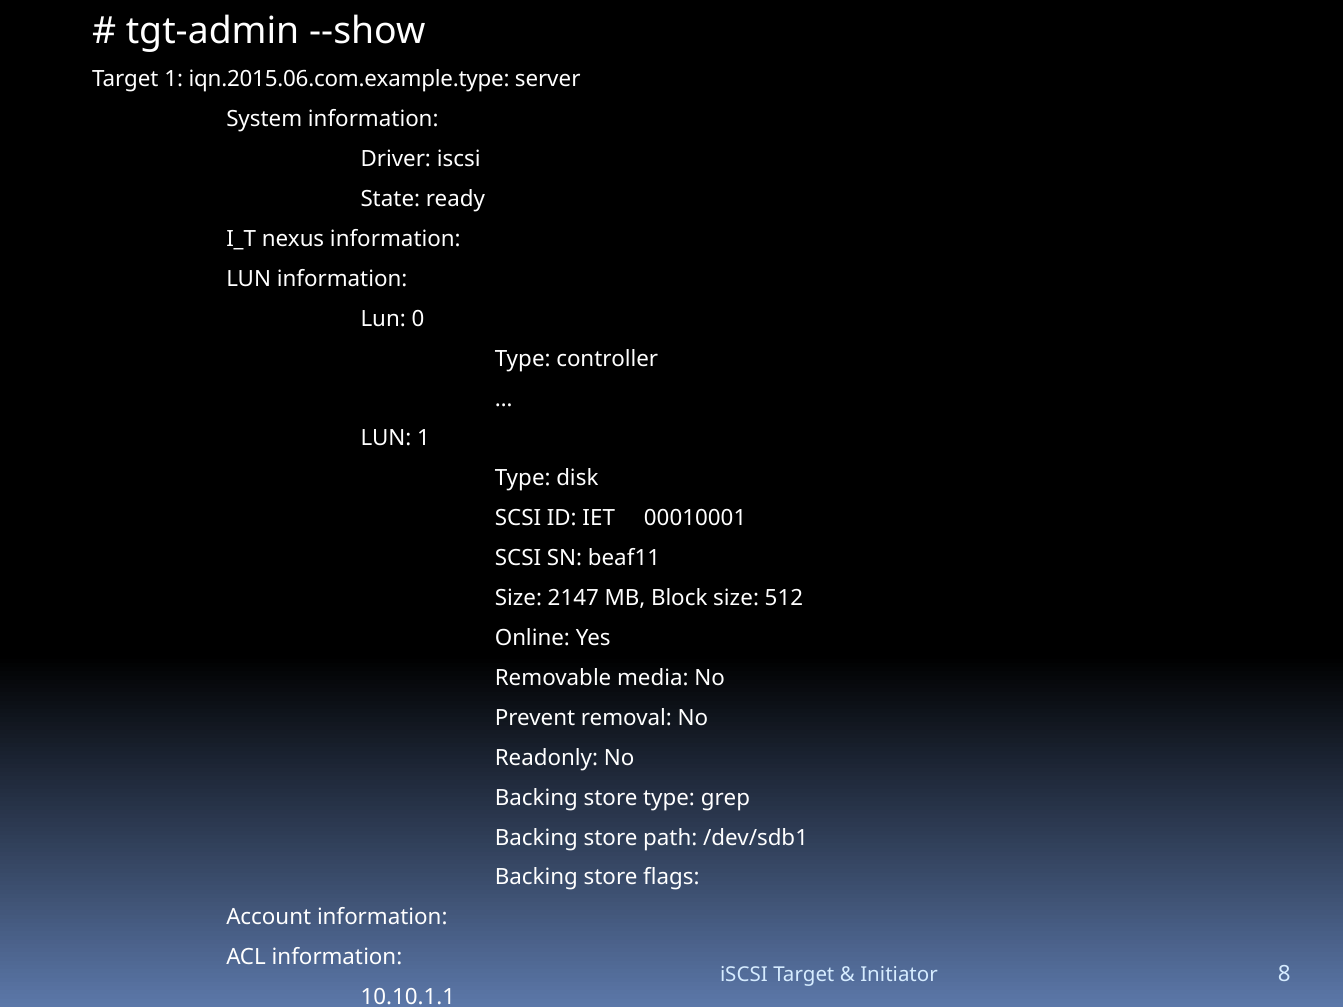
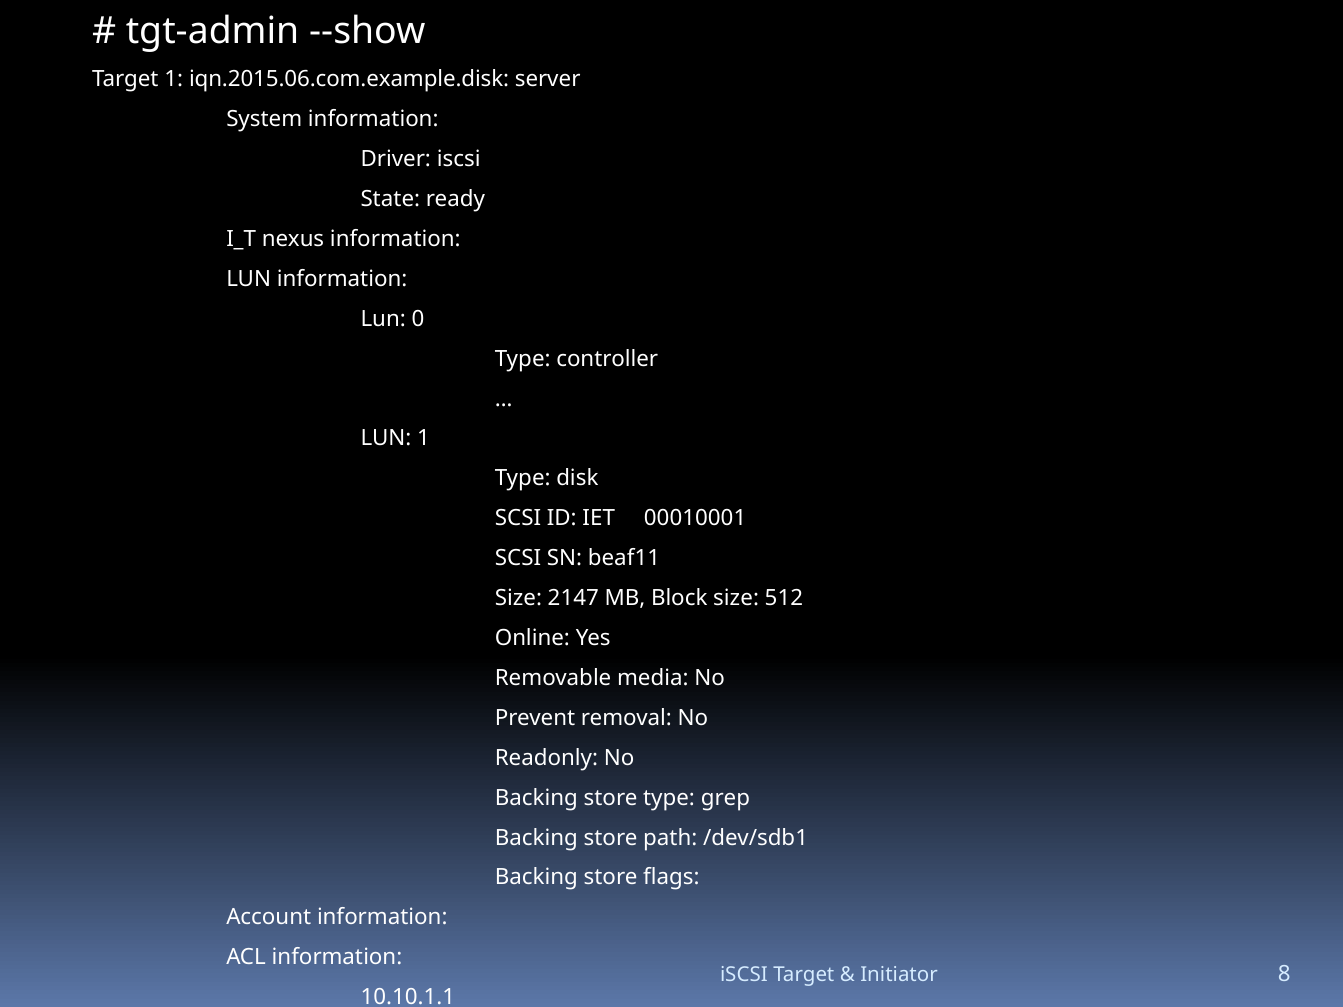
iqn.2015.06.com.example.type: iqn.2015.06.com.example.type -> iqn.2015.06.com.example.disk
